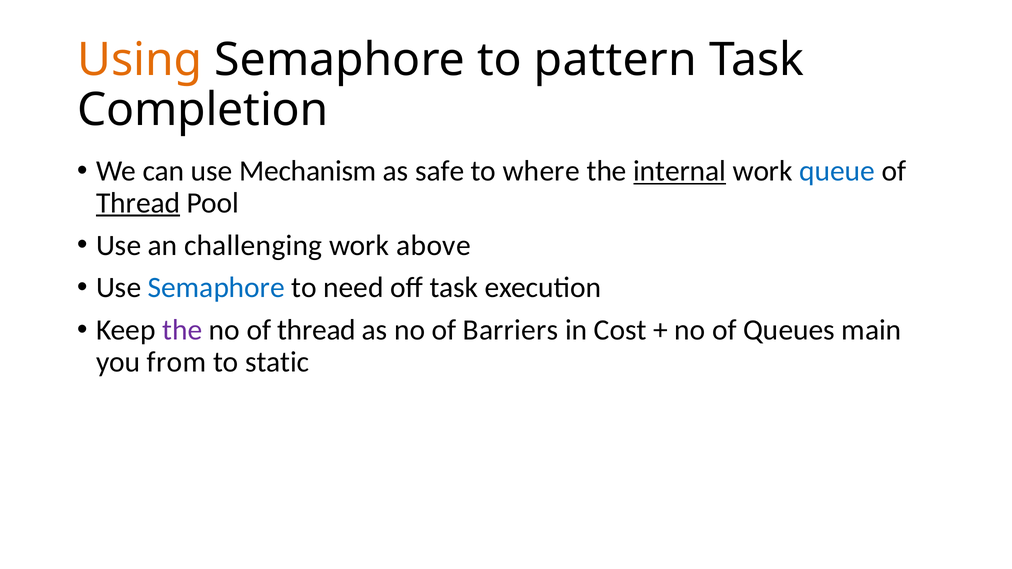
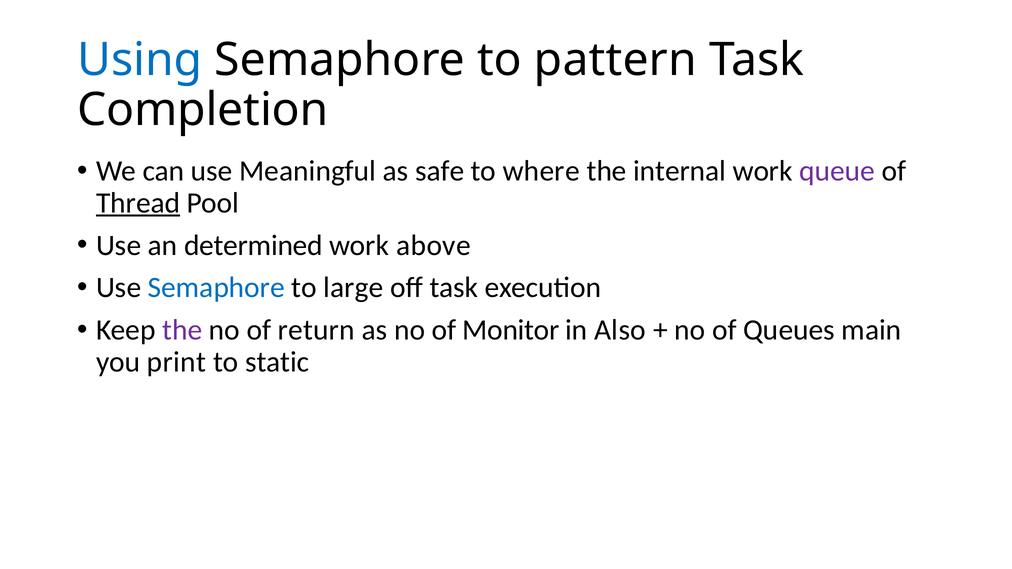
Using colour: orange -> blue
Mechanism: Mechanism -> Meaningful
internal underline: present -> none
queue colour: blue -> purple
challenging: challenging -> determined
need: need -> large
no of thread: thread -> return
Barriers: Barriers -> Monitor
Cost: Cost -> Also
from: from -> print
